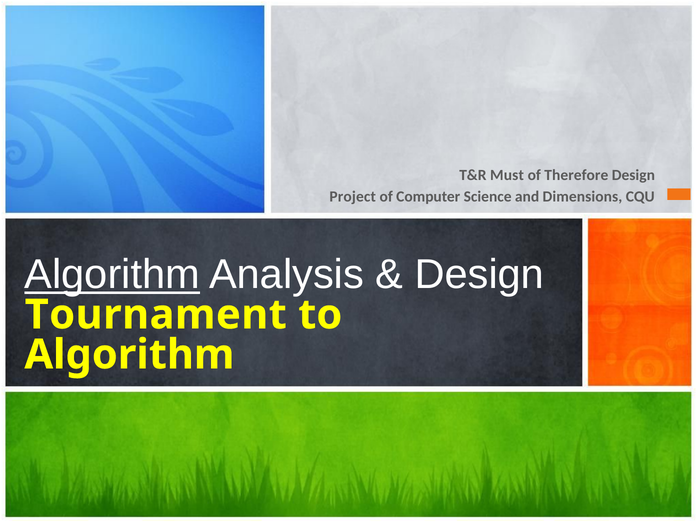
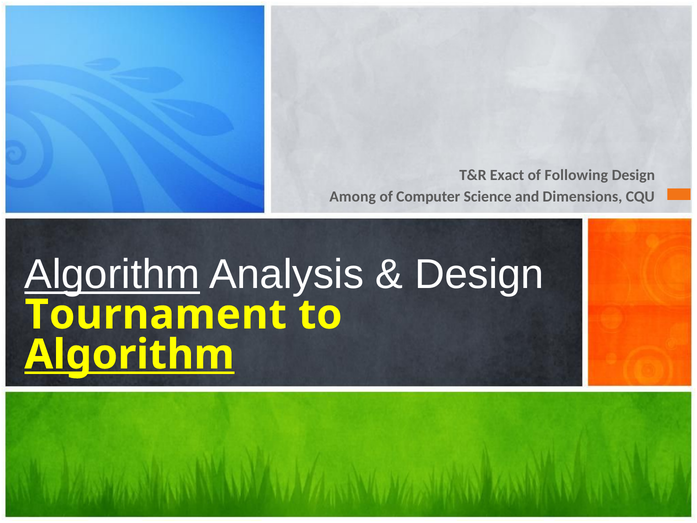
Must: Must -> Exact
Therefore: Therefore -> Following
Project: Project -> Among
Algorithm at (129, 354) underline: none -> present
